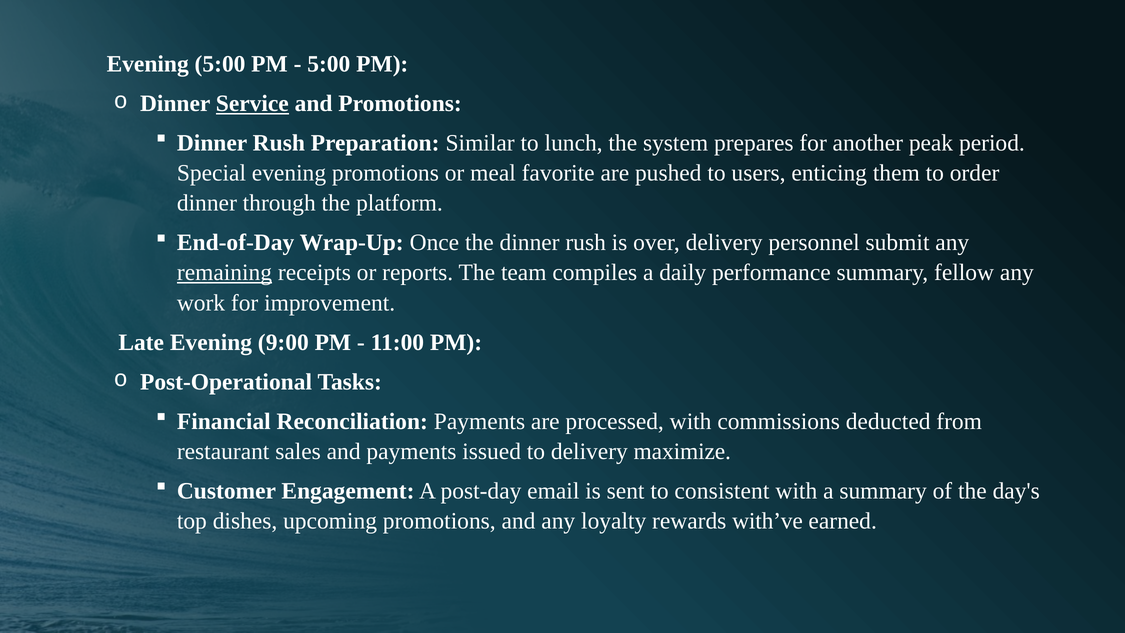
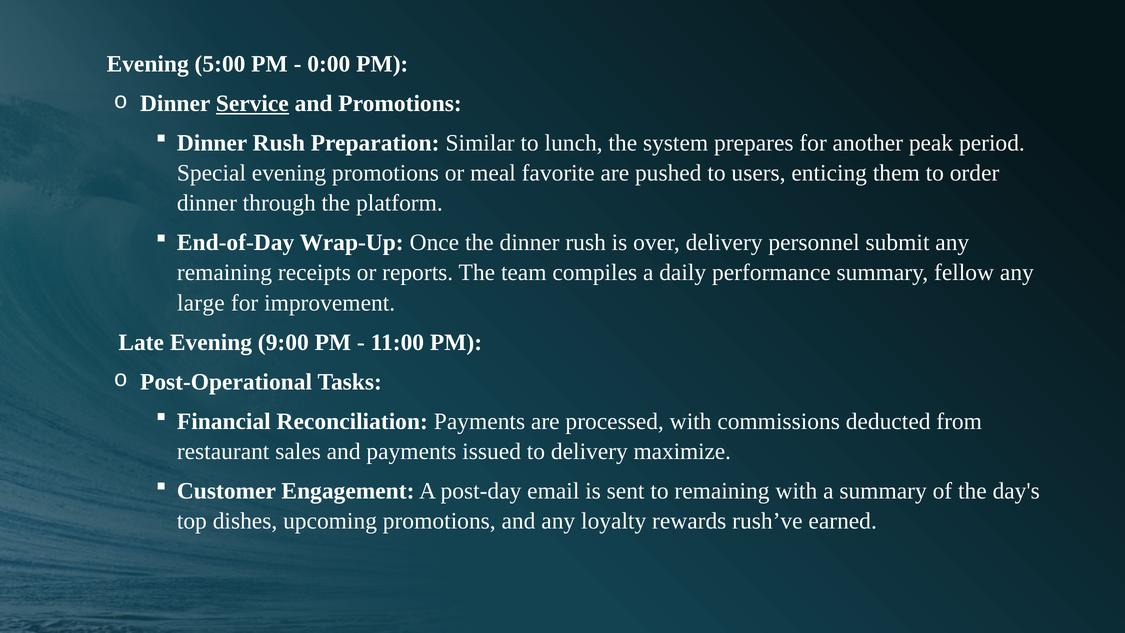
5:00 at (329, 64): 5:00 -> 0:00
remaining at (224, 273) underline: present -> none
work: work -> large
to consistent: consistent -> remaining
with’ve: with’ve -> rush’ve
